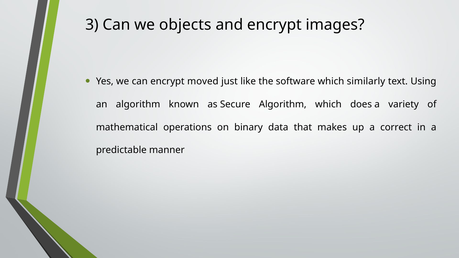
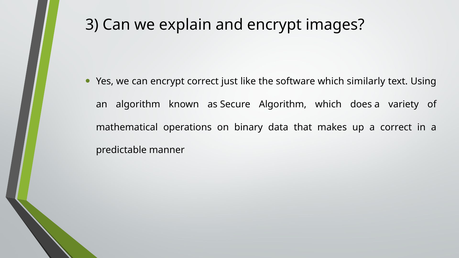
objects: objects -> explain
encrypt moved: moved -> correct
